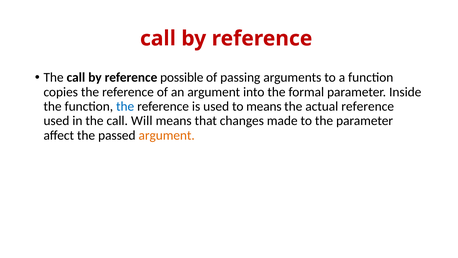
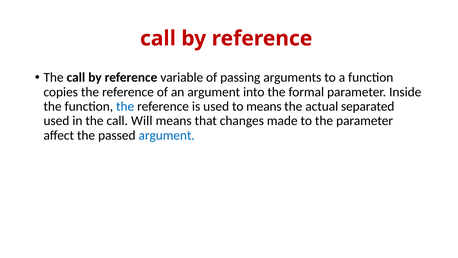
possible: possible -> variable
actual reference: reference -> separated
argument at (167, 135) colour: orange -> blue
